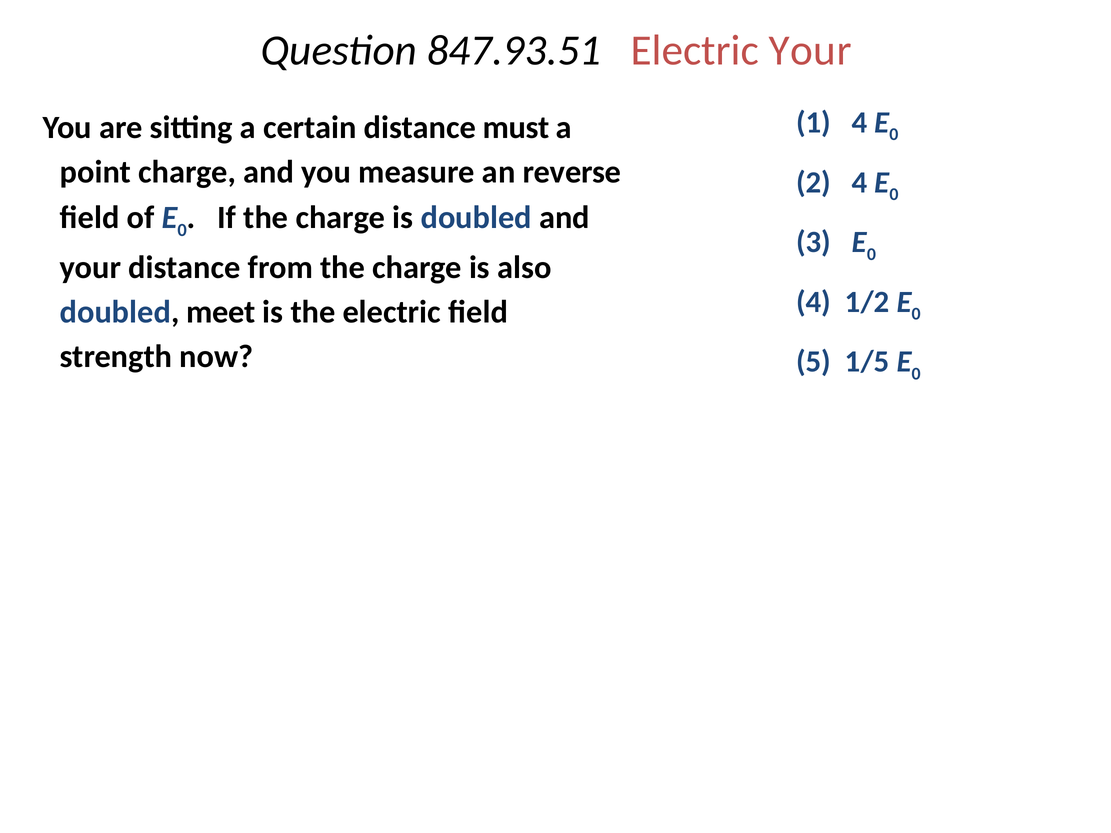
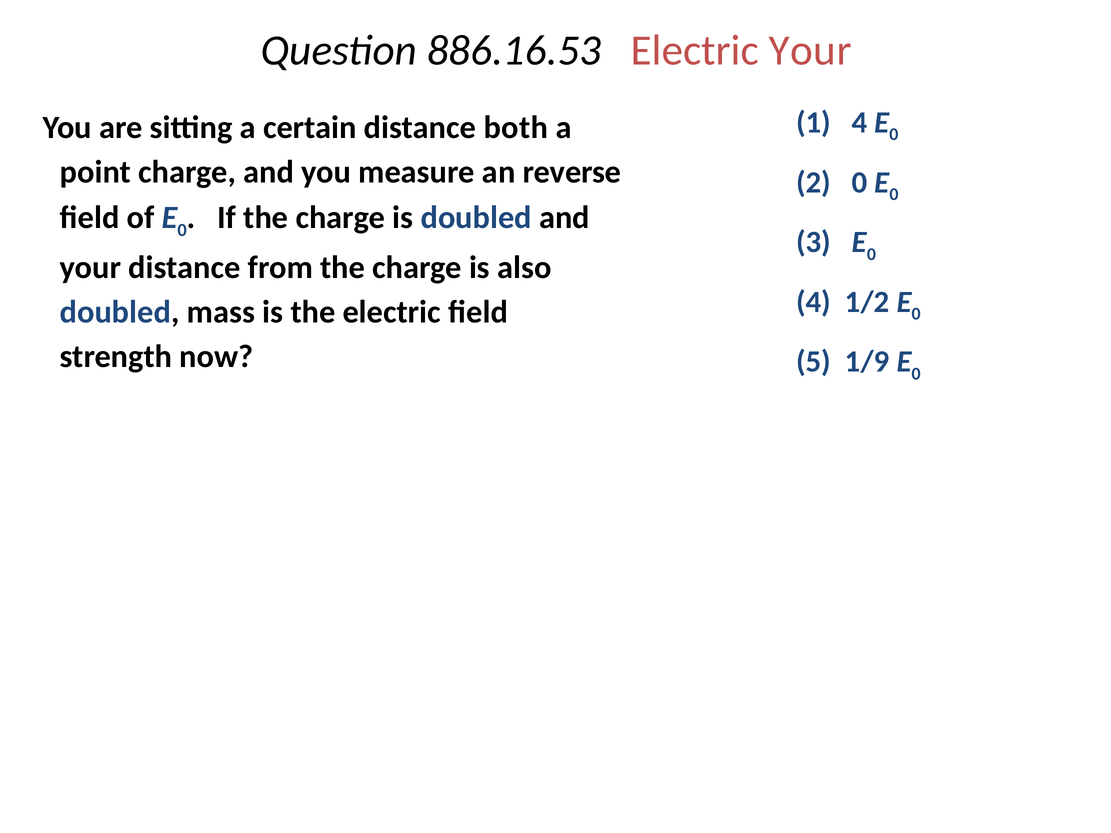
847.93.51: 847.93.51 -> 886.16.53
must: must -> both
2 4: 4 -> 0
meet: meet -> mass
1/5: 1/5 -> 1/9
